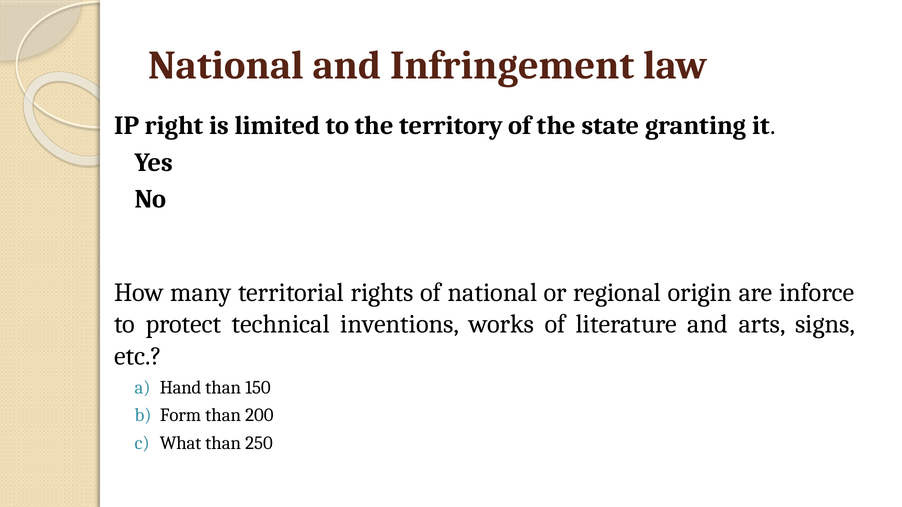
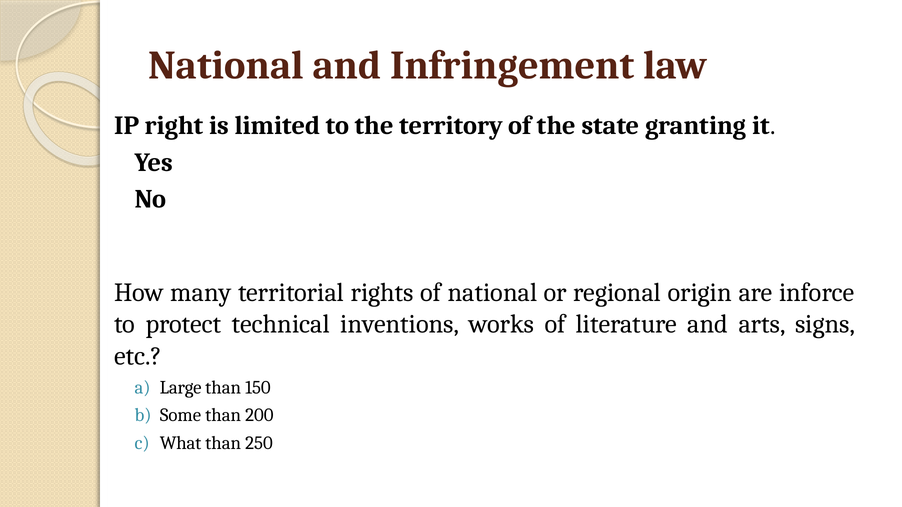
Hand: Hand -> Large
Form: Form -> Some
